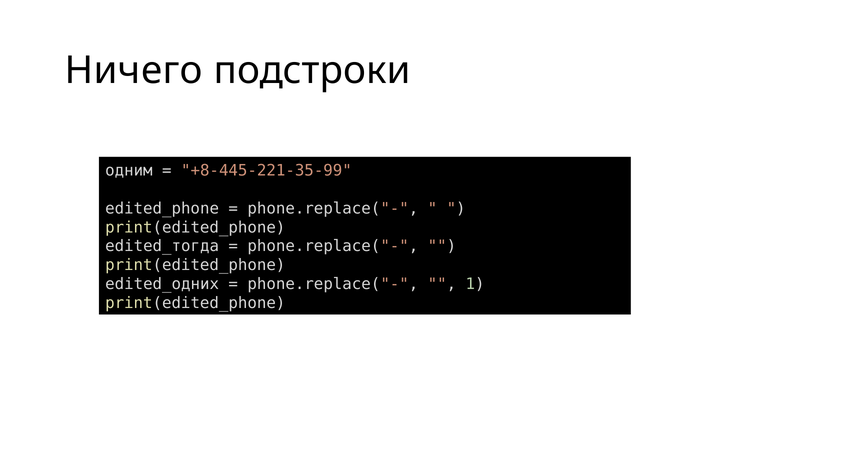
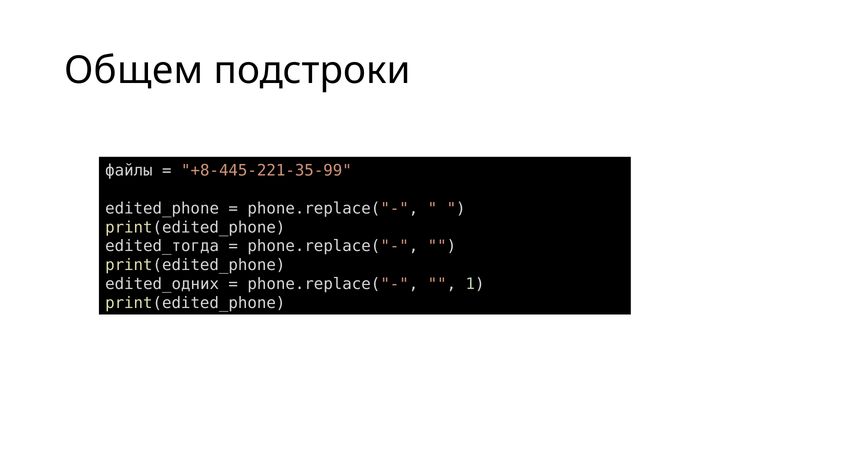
Ничего: Ничего -> Общем
одним: одним -> файлы
